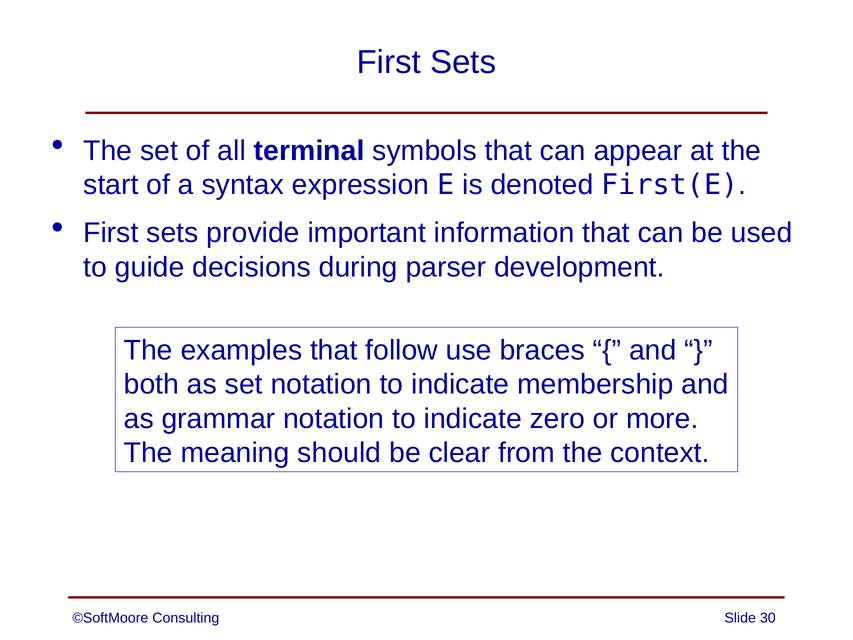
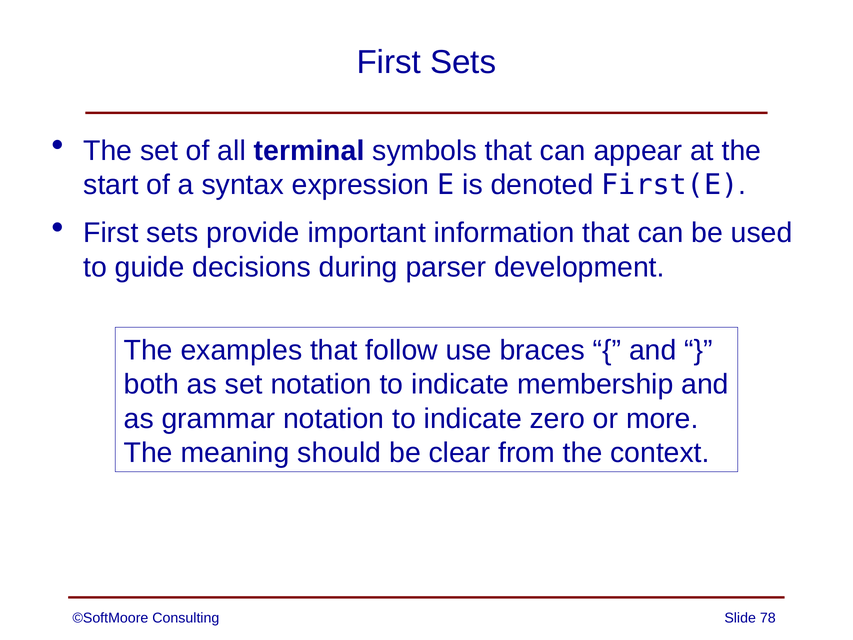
30: 30 -> 78
